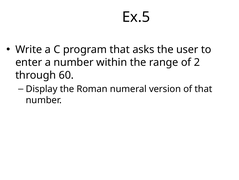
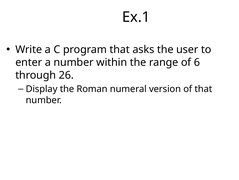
Ex.5: Ex.5 -> Ex.1
2: 2 -> 6
60: 60 -> 26
